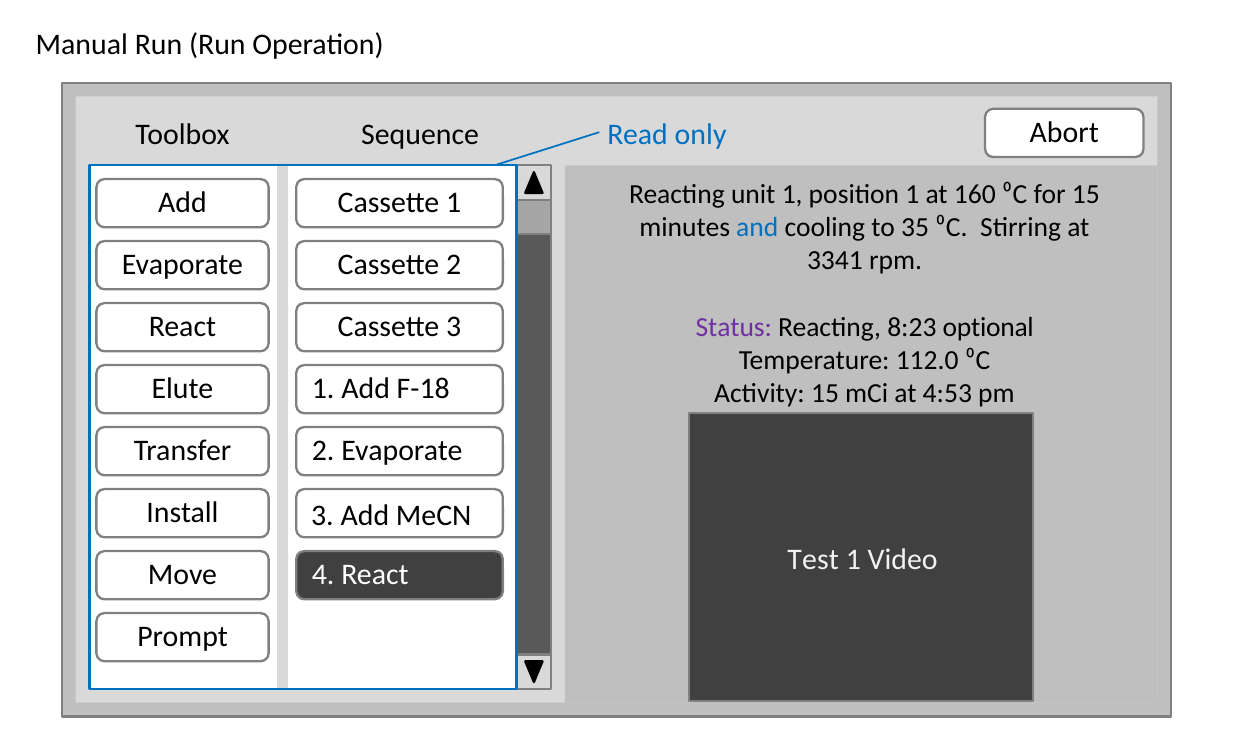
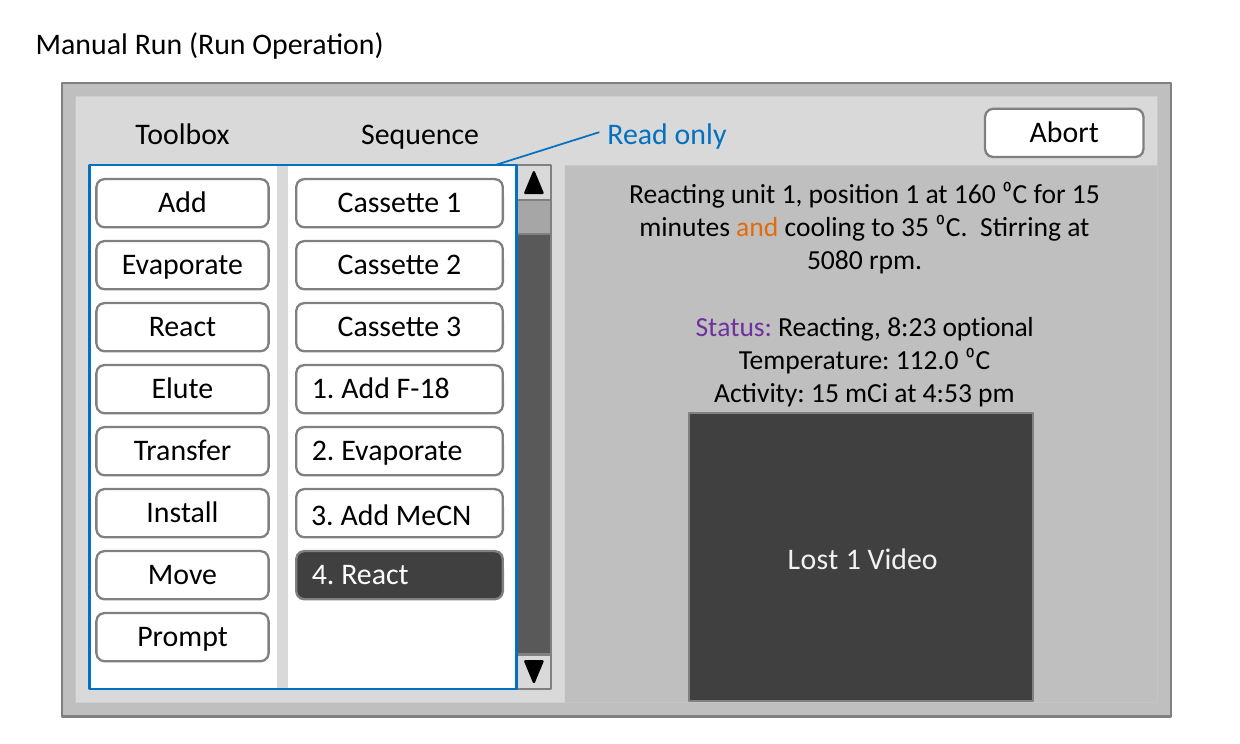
and colour: blue -> orange
3341: 3341 -> 5080
Test: Test -> Lost
